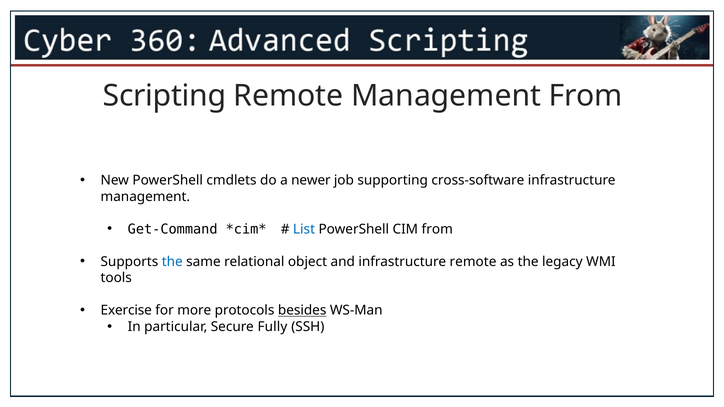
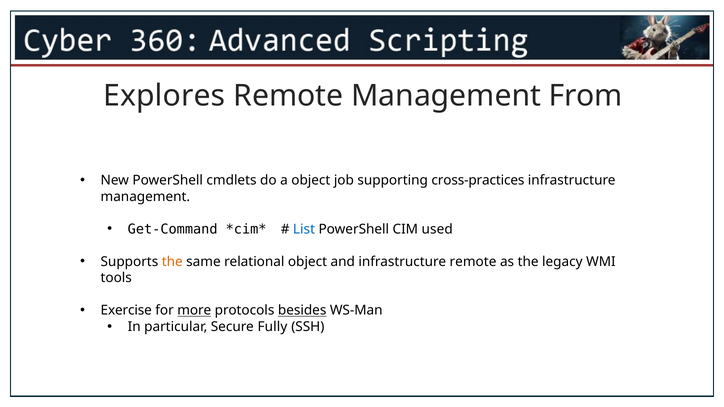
Scripting: Scripting -> Explores
a newer: newer -> object
cross-software: cross-software -> cross-practices
CIM from: from -> used
the at (172, 262) colour: blue -> orange
more underline: none -> present
